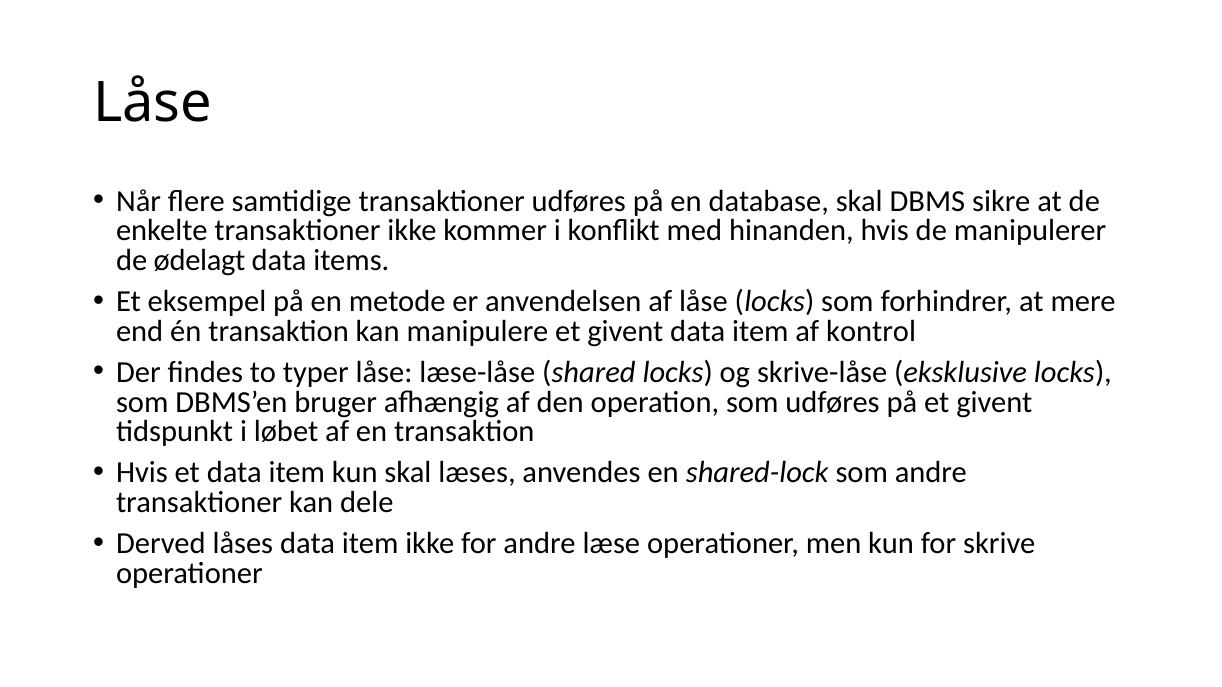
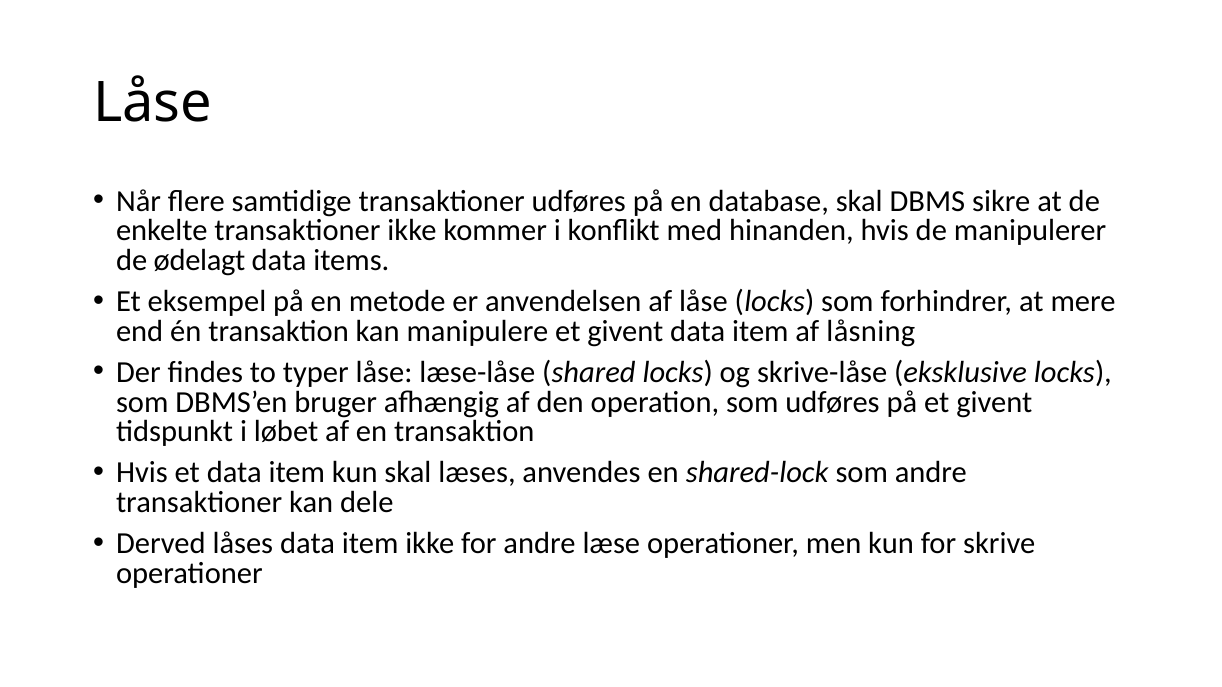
kontrol: kontrol -> låsning
